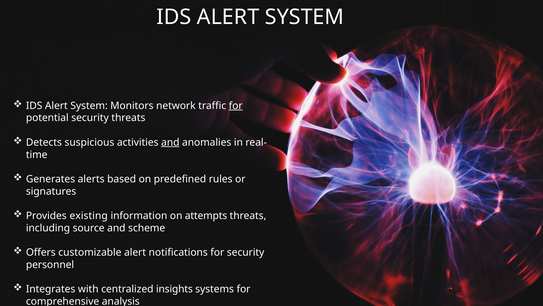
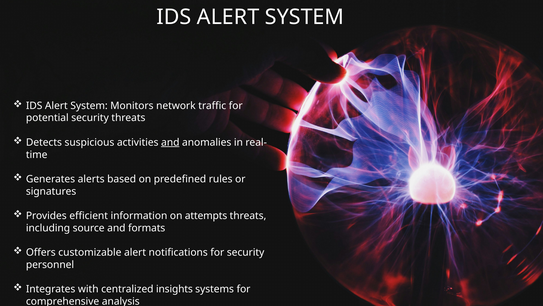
for at (236, 105) underline: present -> none
existing: existing -> efficient
scheme: scheme -> formats
